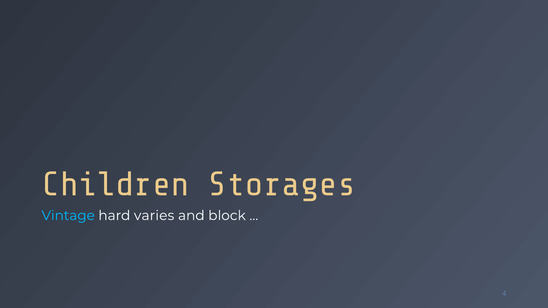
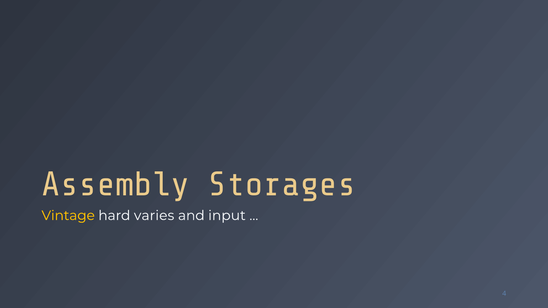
Children: Children -> Assembly
Vintage colour: light blue -> yellow
block: block -> input
